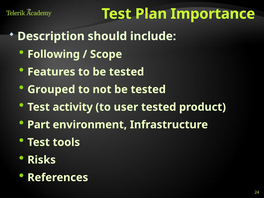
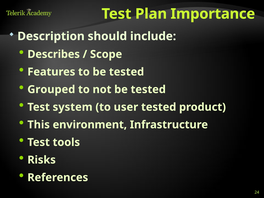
Following: Following -> Describes
activity: activity -> system
Part: Part -> This
